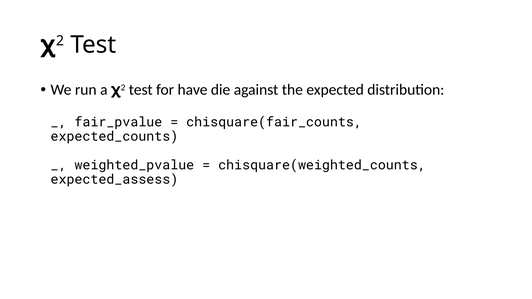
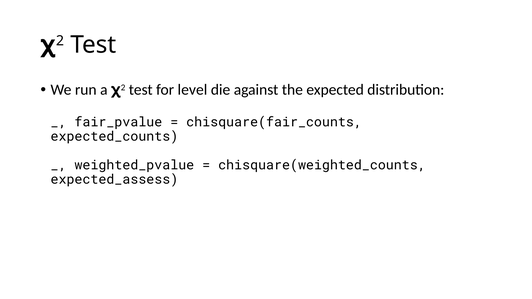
have: have -> level
